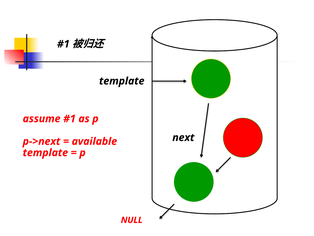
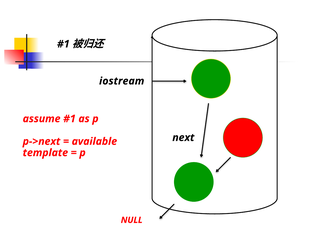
template at (122, 81): template -> iostream
